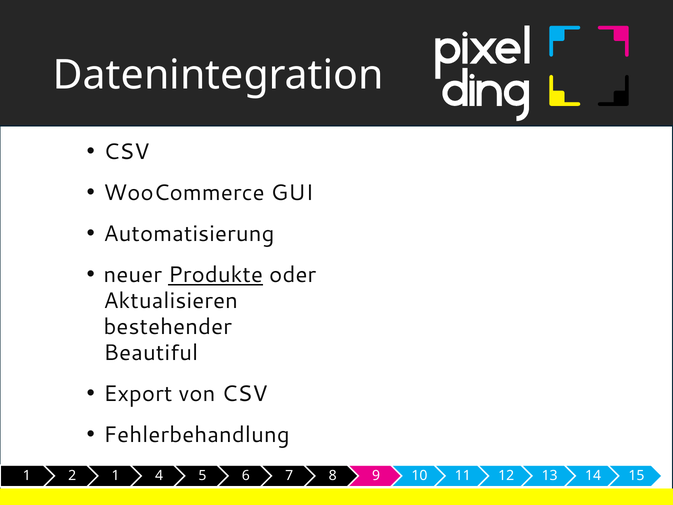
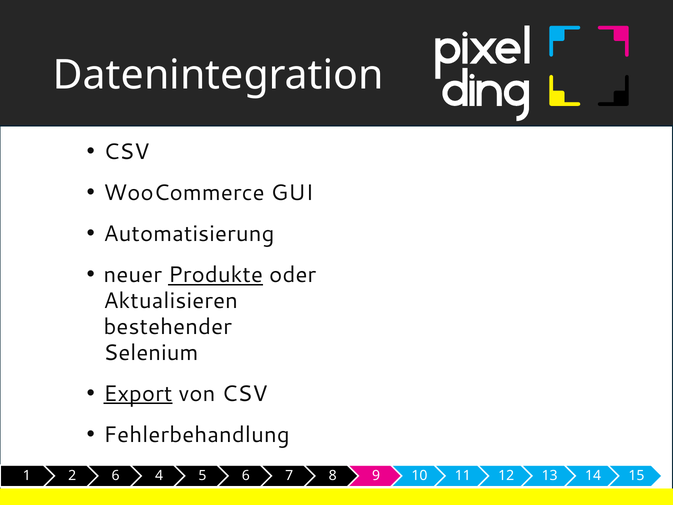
Beautiful: Beautiful -> Selenium
Export underline: none -> present
2 1: 1 -> 6
